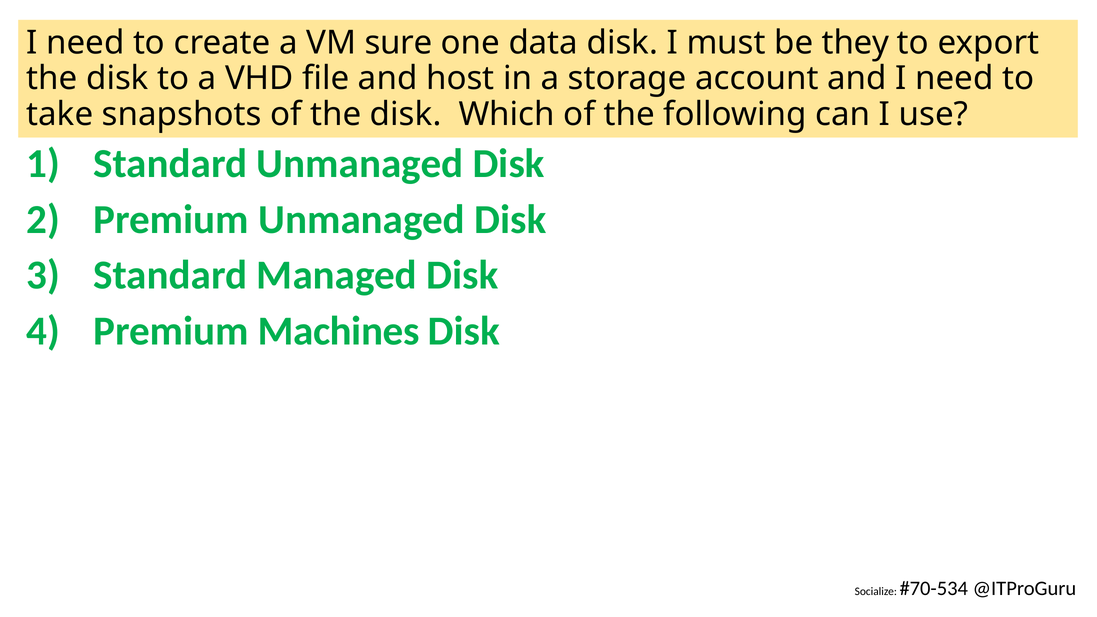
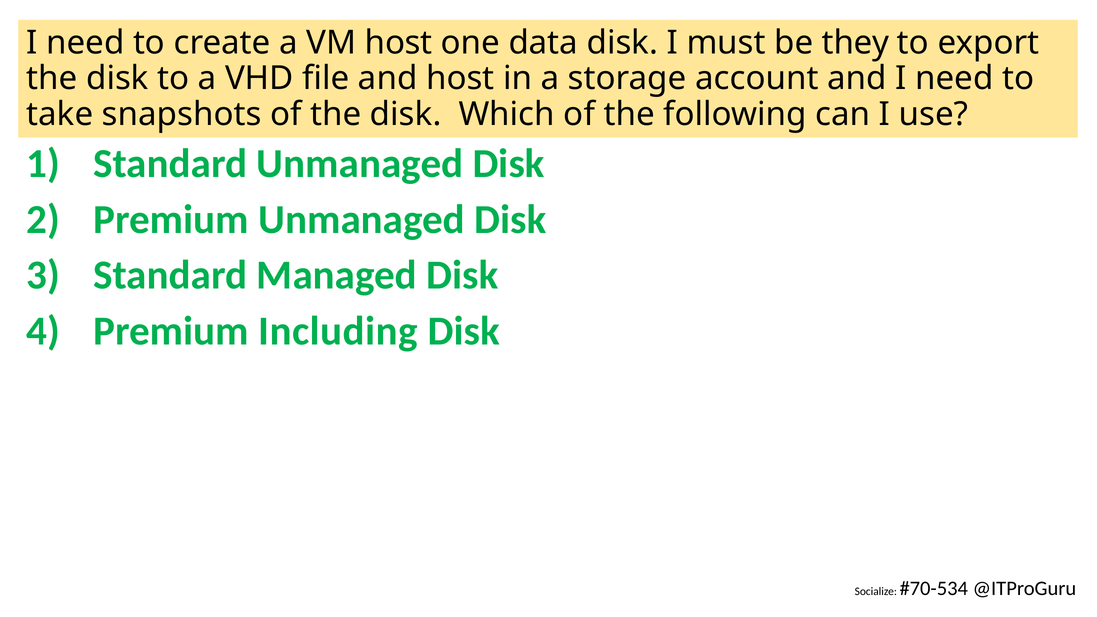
VM sure: sure -> host
Machines: Machines -> Including
